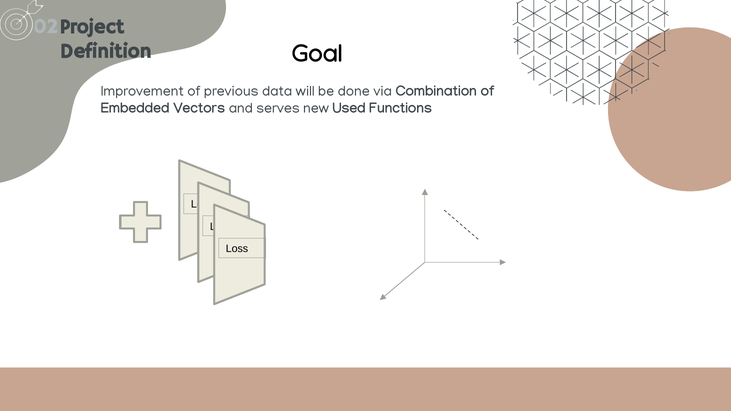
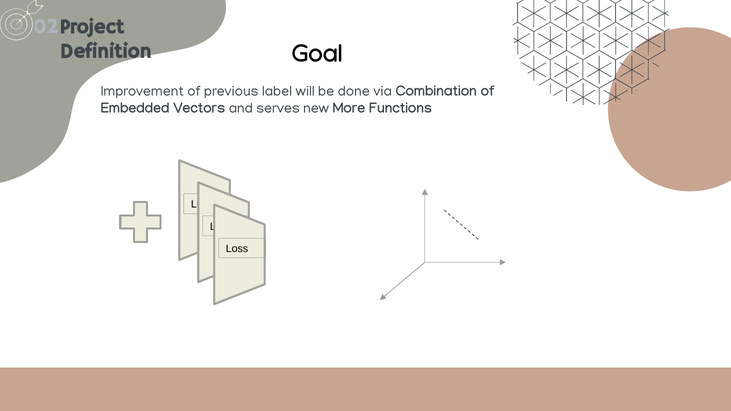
data: data -> label
Used: Used -> More
